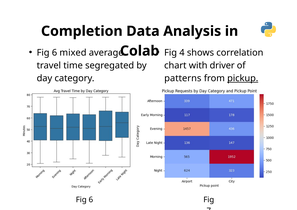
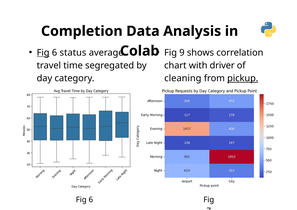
Fig at (43, 53) underline: none -> present
mixed: mixed -> status
4 at (182, 53): 4 -> 9
patterns: patterns -> cleaning
